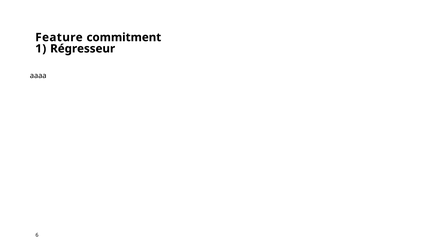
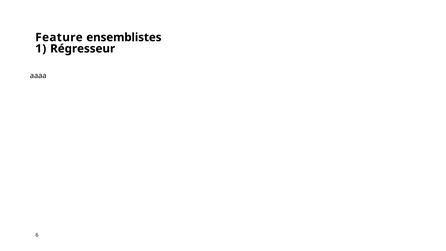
commitment: commitment -> ensemblistes
